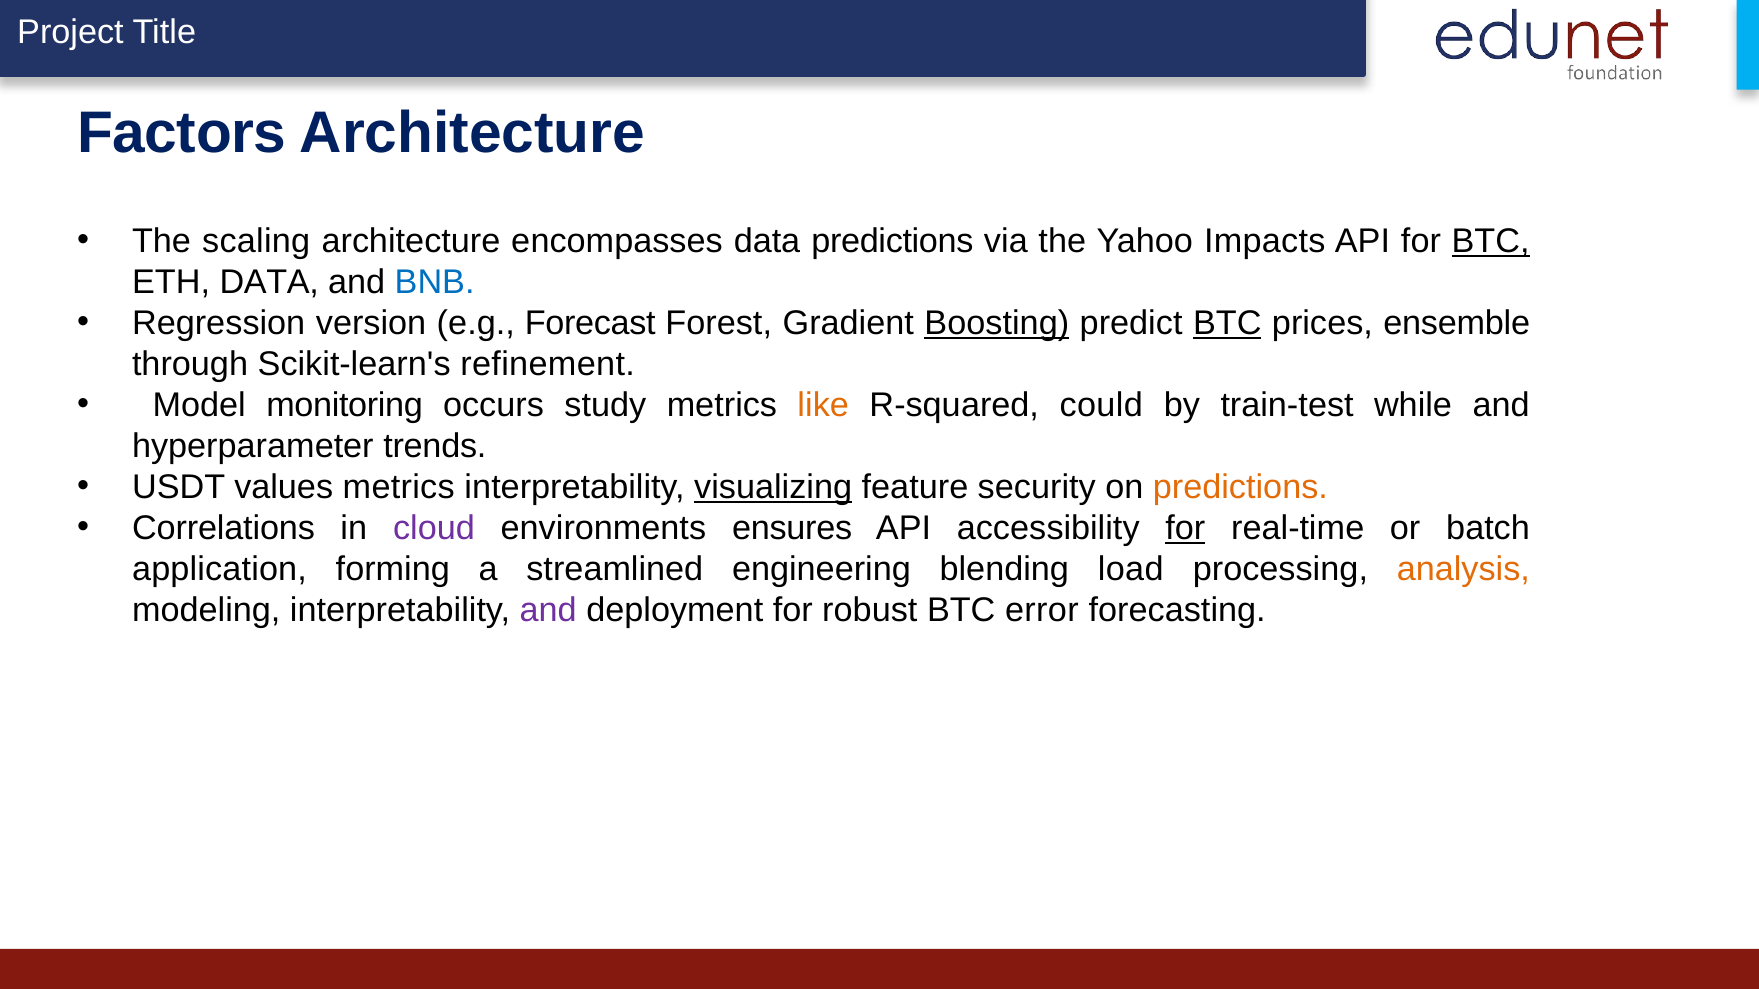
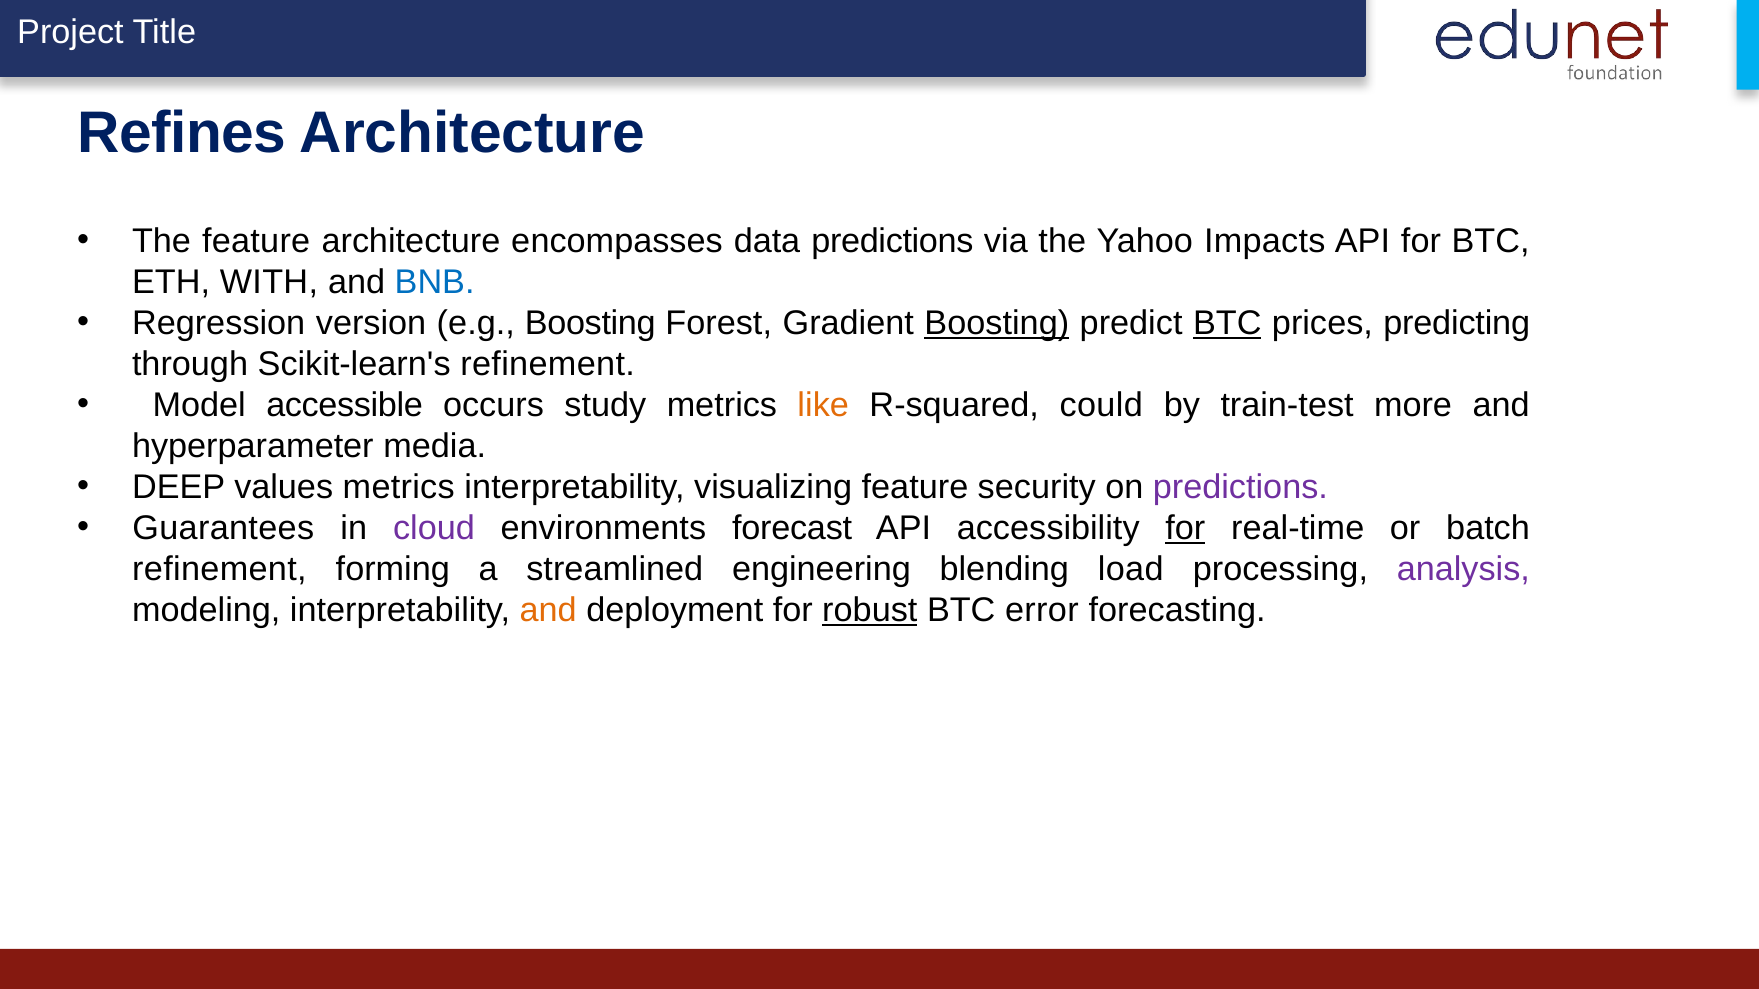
Factors: Factors -> Refines
The scaling: scaling -> feature
BTC at (1491, 241) underline: present -> none
ETH DATA: DATA -> WITH
e.g Forecast: Forecast -> Boosting
ensemble: ensemble -> predicting
monitoring: monitoring -> accessible
while: while -> more
trends: trends -> media
USDT: USDT -> DEEP
visualizing underline: present -> none
predictions at (1240, 488) colour: orange -> purple
Correlations: Correlations -> Guarantees
ensures: ensures -> forecast
application at (219, 570): application -> refinement
analysis colour: orange -> purple
and at (548, 611) colour: purple -> orange
robust underline: none -> present
